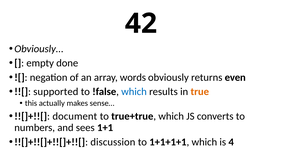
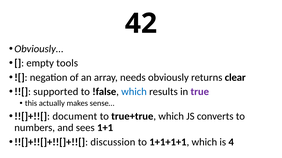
done: done -> tools
words: words -> needs
even: even -> clear
true colour: orange -> purple
